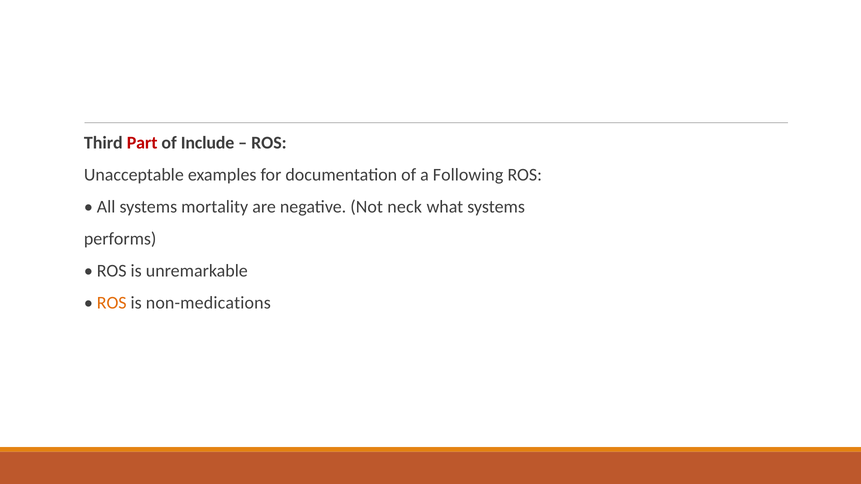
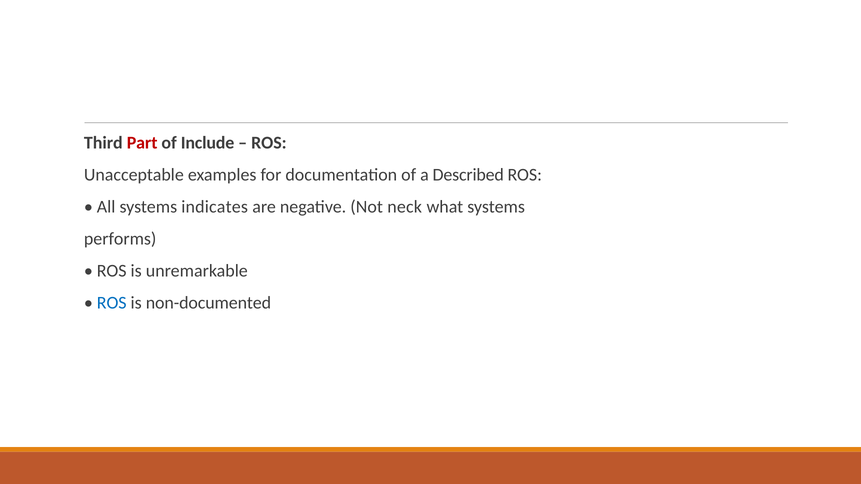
Following: Following -> Described
mortality: mortality -> indicates
ROS at (112, 303) colour: orange -> blue
non-medications: non-medications -> non-documented
